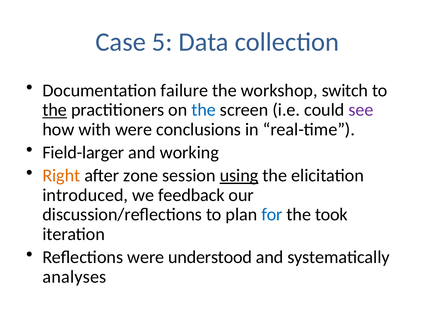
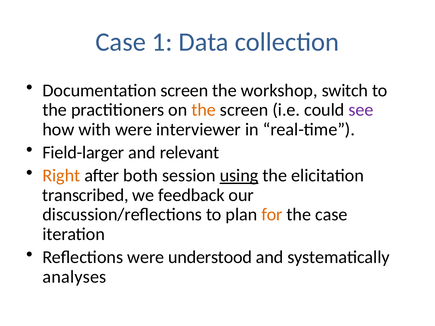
5: 5 -> 1
Documentation failure: failure -> screen
the at (55, 110) underline: present -> none
the at (204, 110) colour: blue -> orange
conclusions: conclusions -> interviewer
working: working -> relevant
zone: zone -> both
introduced: introduced -> transcribed
for colour: blue -> orange
the took: took -> case
